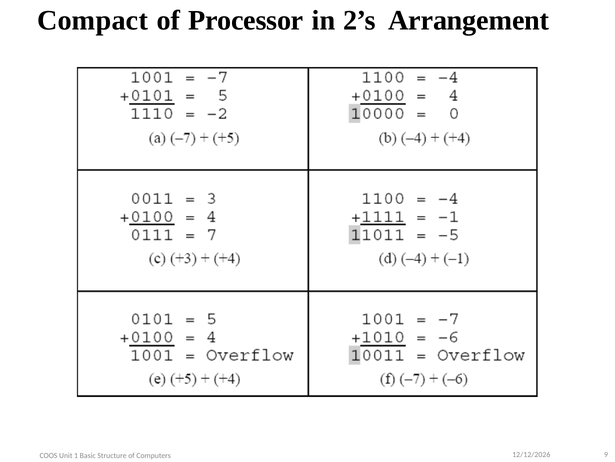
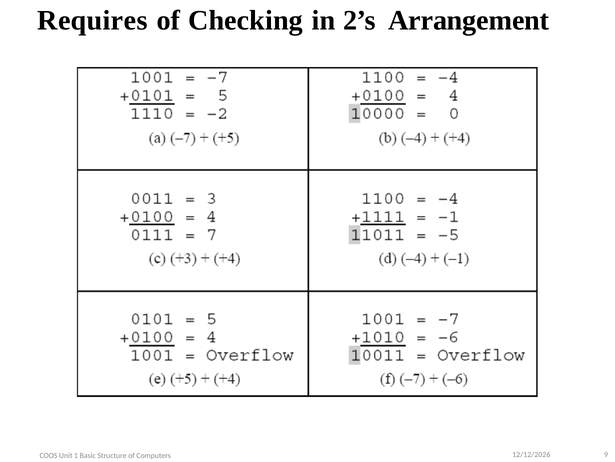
Compact: Compact -> Requires
Processor: Processor -> Checking
